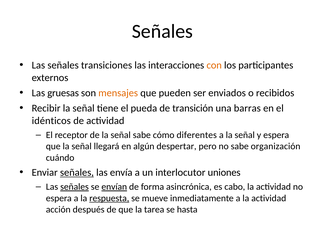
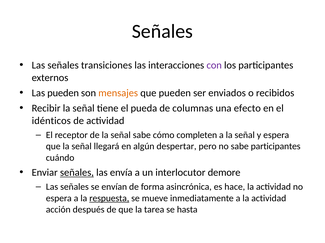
con colour: orange -> purple
Las gruesas: gruesas -> pueden
transición: transición -> columnas
barras: barras -> efecto
diferentes: diferentes -> completen
sabe organización: organización -> participantes
uniones: uniones -> demore
señales at (75, 187) underline: present -> none
envían underline: present -> none
cabo: cabo -> hace
